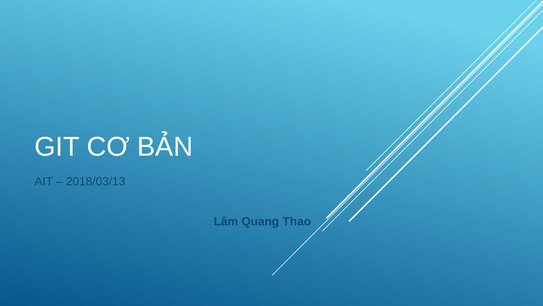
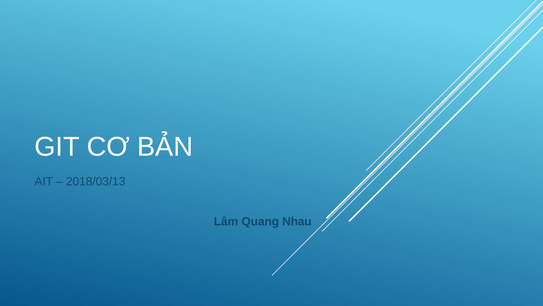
Thao: Thao -> Nhau
